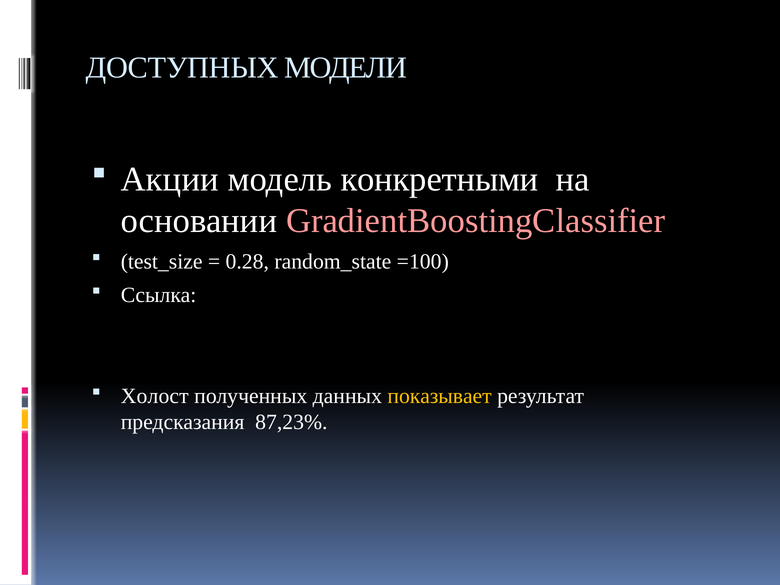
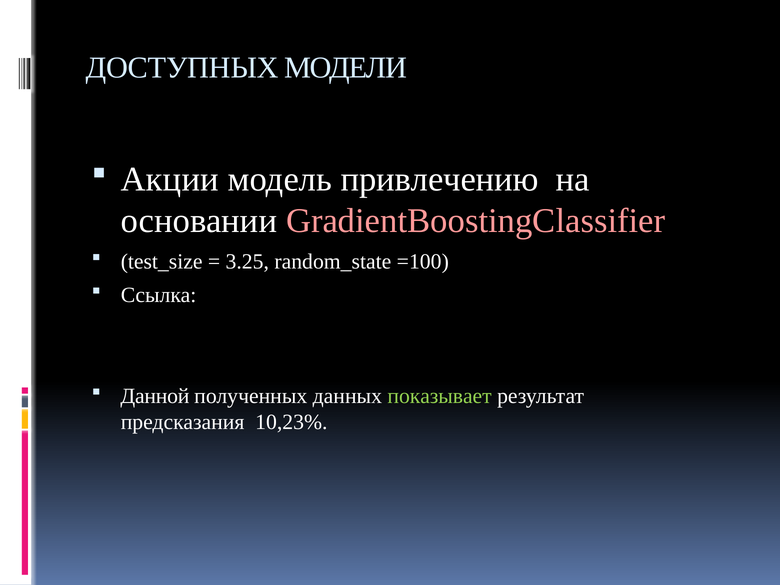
конкретными: конкретными -> привлечению
0.28: 0.28 -> 3.25
Холост: Холост -> Данной
показывает colour: yellow -> light green
87,23%: 87,23% -> 10,23%
